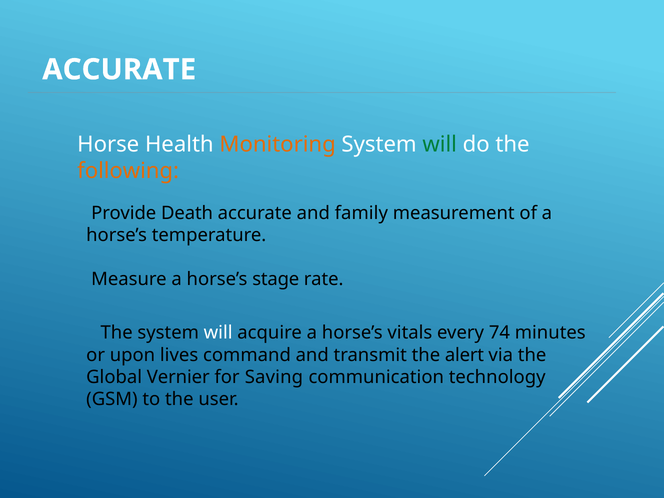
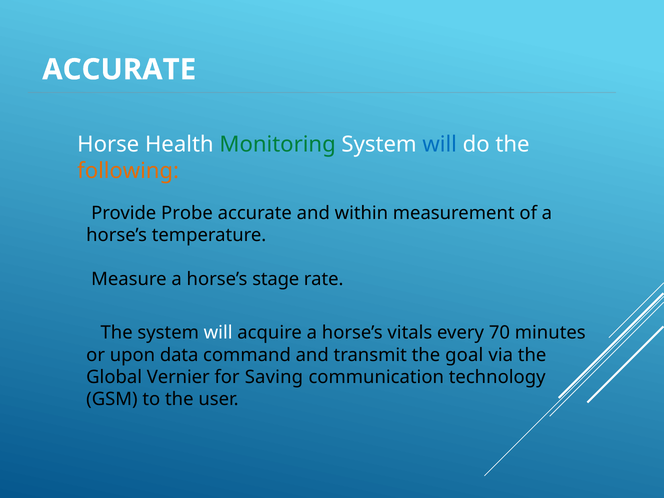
Monitoring colour: orange -> green
will at (440, 144) colour: green -> blue
Death: Death -> Probe
family: family -> within
74: 74 -> 70
lives: lives -> data
alert: alert -> goal
